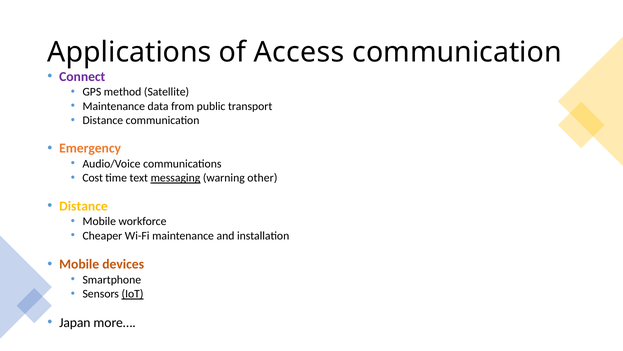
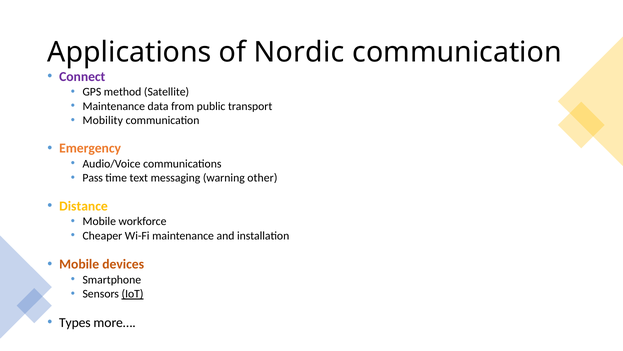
Access: Access -> Nordic
Distance at (103, 120): Distance -> Mobility
Cost: Cost -> Pass
messaging underline: present -> none
Japan: Japan -> Types
